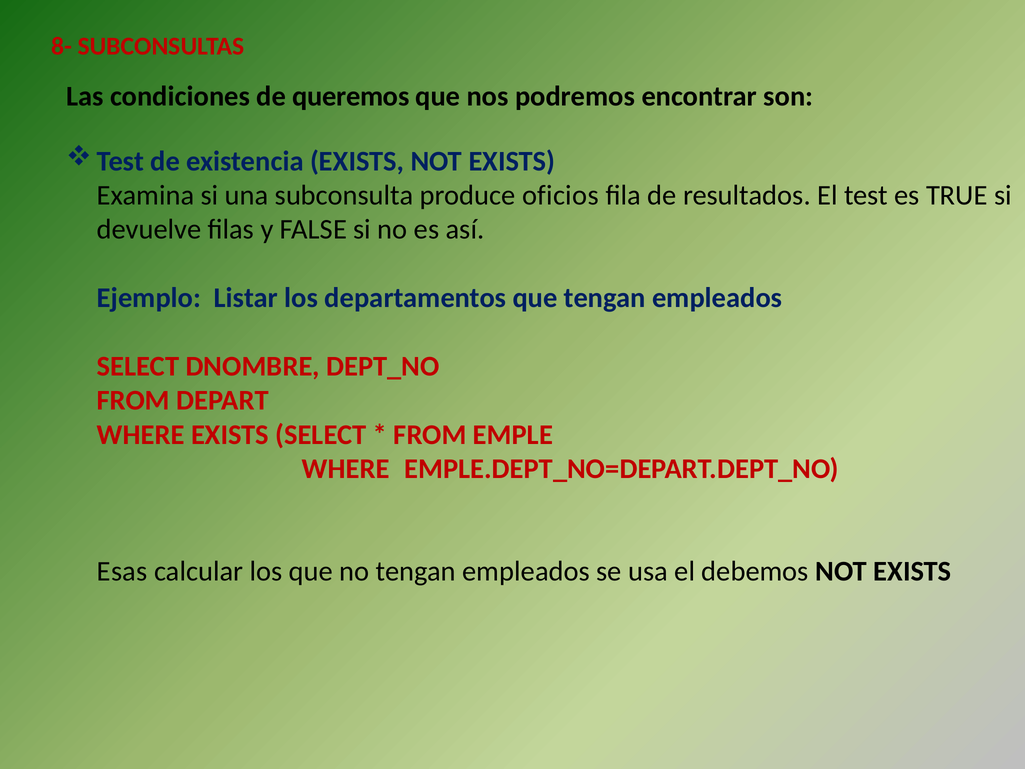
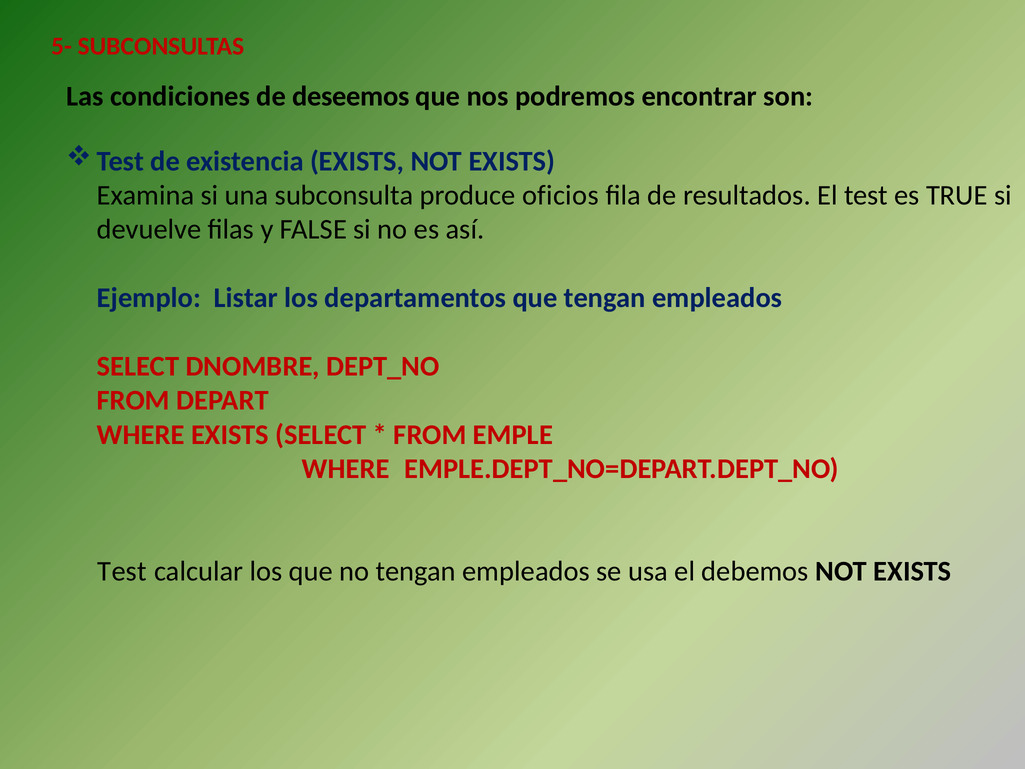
8-: 8- -> 5-
queremos: queremos -> deseemos
Esas at (122, 571): Esas -> Test
